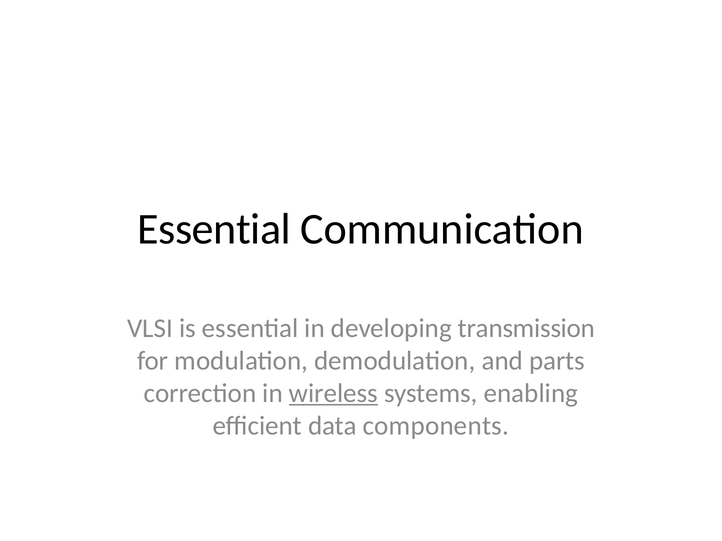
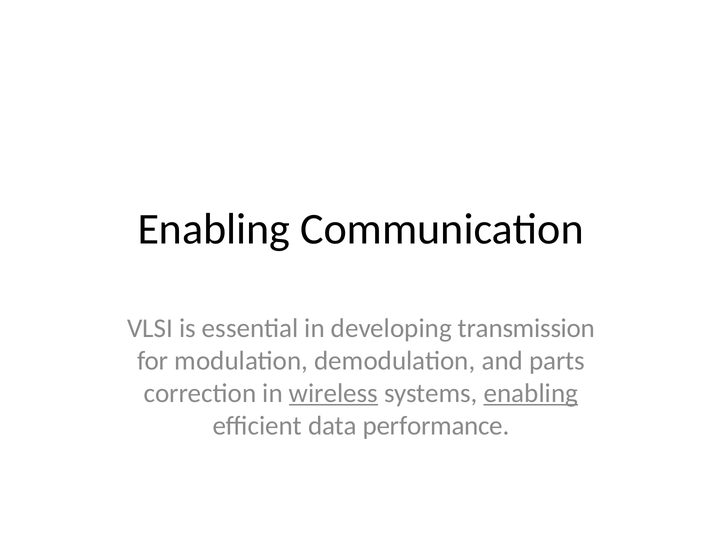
Essential at (214, 229): Essential -> Enabling
enabling at (531, 394) underline: none -> present
components: components -> performance
